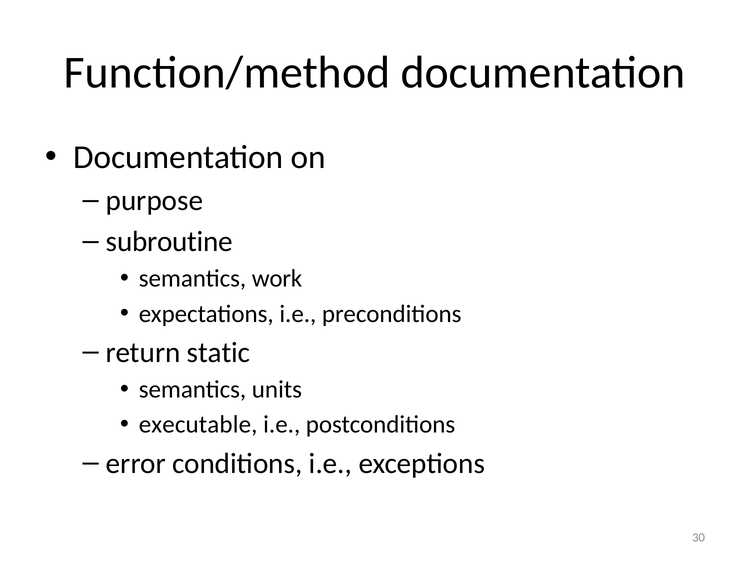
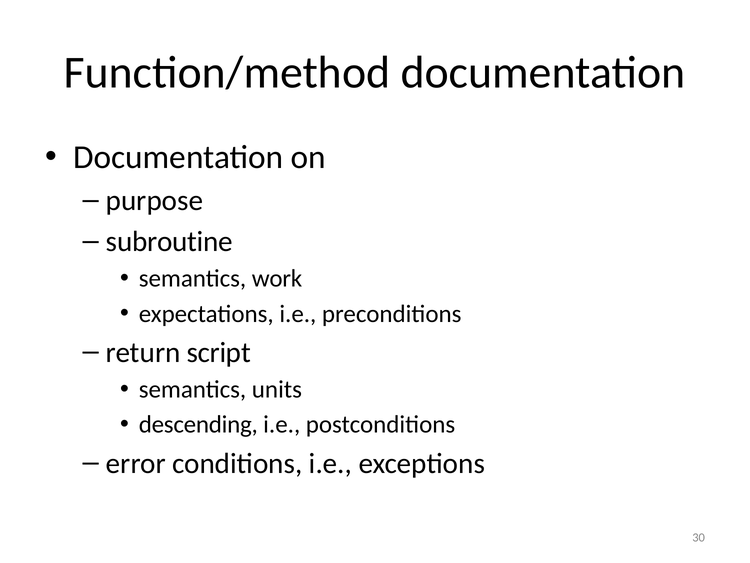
static: static -> script
executable: executable -> descending
